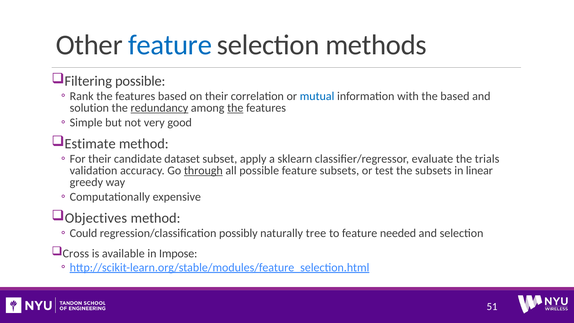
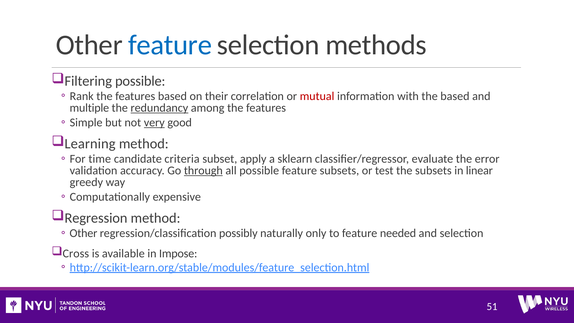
mutual colour: blue -> red
solution: solution -> multiple
the at (235, 108) underline: present -> none
very underline: none -> present
Estimate: Estimate -> Learning
For their: their -> time
dataset: dataset -> criteria
trials: trials -> error
Objectives: Objectives -> Regression
Could at (83, 233): Could -> Other
tree: tree -> only
